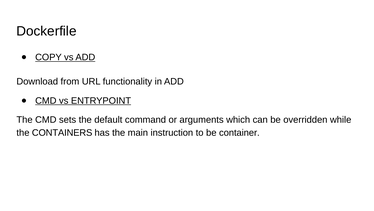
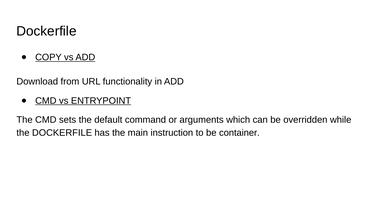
the CONTAINERS: CONTAINERS -> DOCKERFILE
